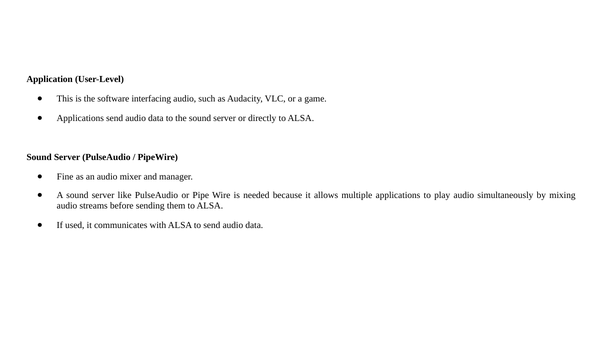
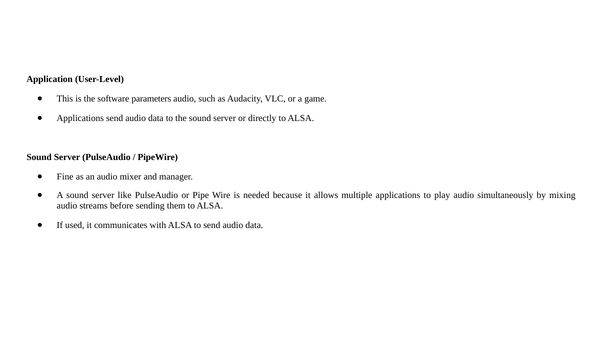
interfacing: interfacing -> parameters
